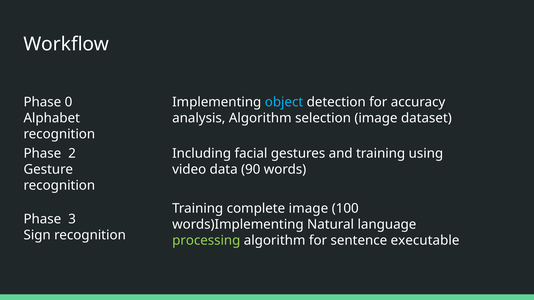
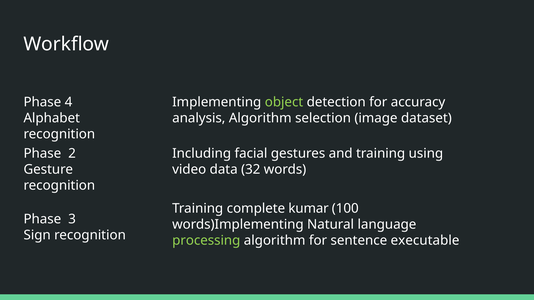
0: 0 -> 4
object colour: light blue -> light green
90: 90 -> 32
complete image: image -> kumar
